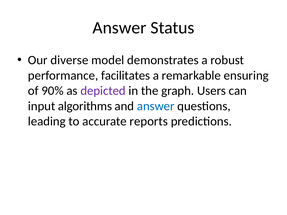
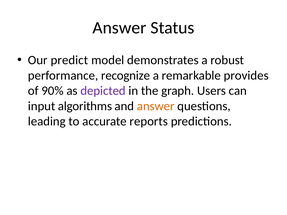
diverse: diverse -> predict
facilitates: facilitates -> recognize
ensuring: ensuring -> provides
answer at (156, 106) colour: blue -> orange
